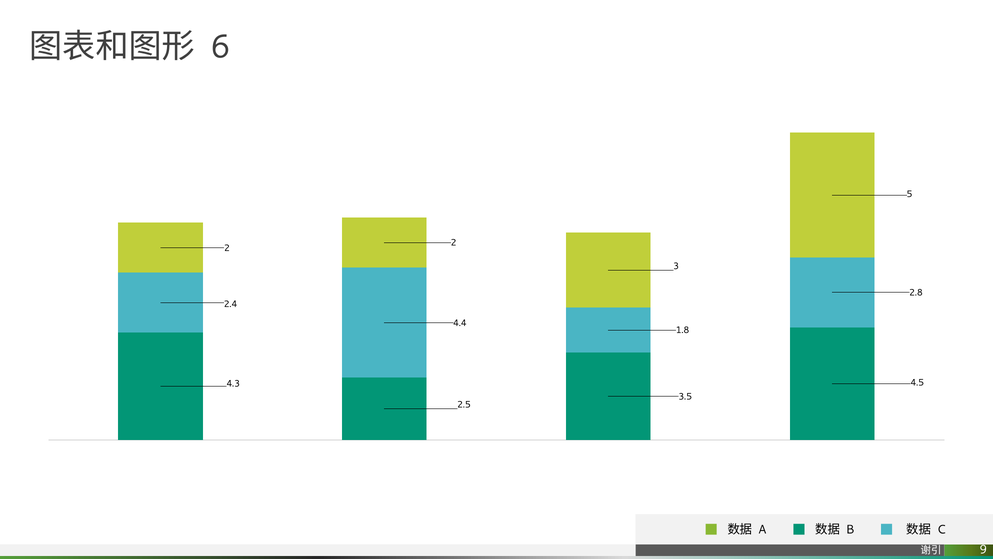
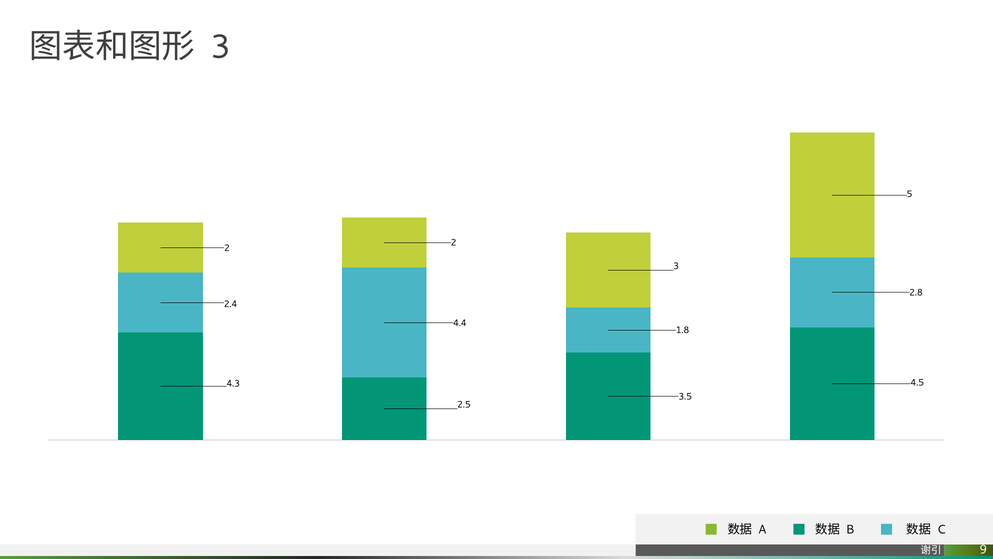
6 at (221, 47): 6 -> 3
